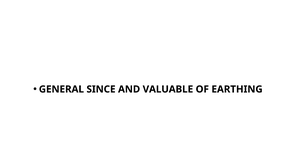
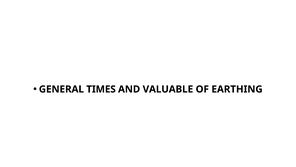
SINCE: SINCE -> TIMES
